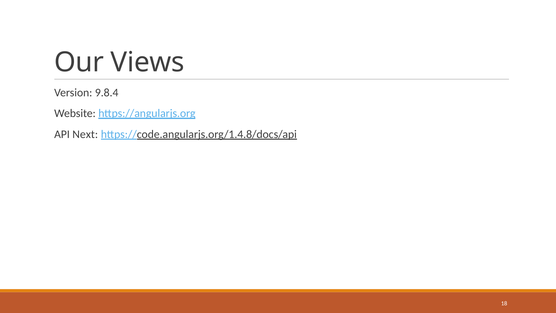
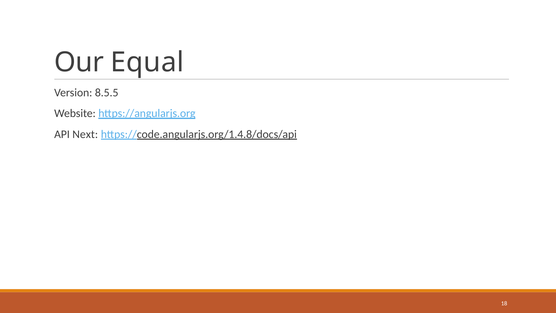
Views: Views -> Equal
9.8.4: 9.8.4 -> 8.5.5
